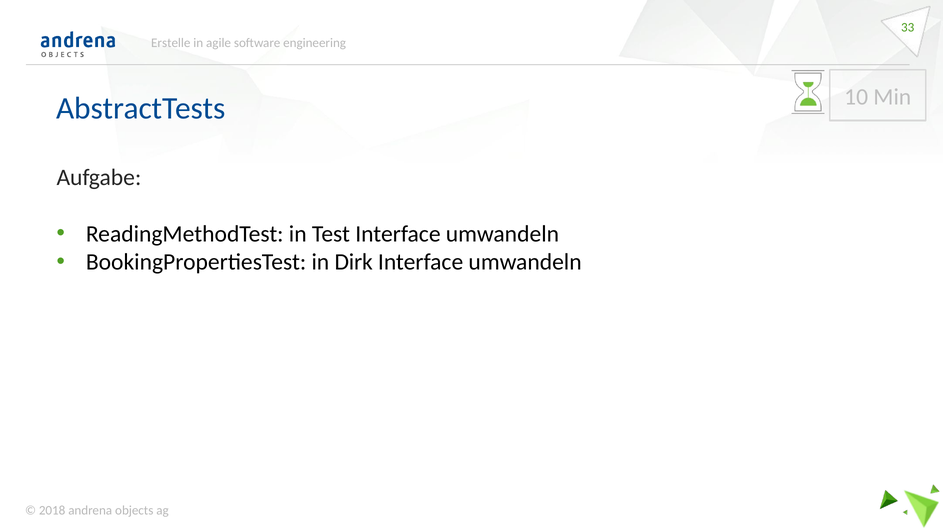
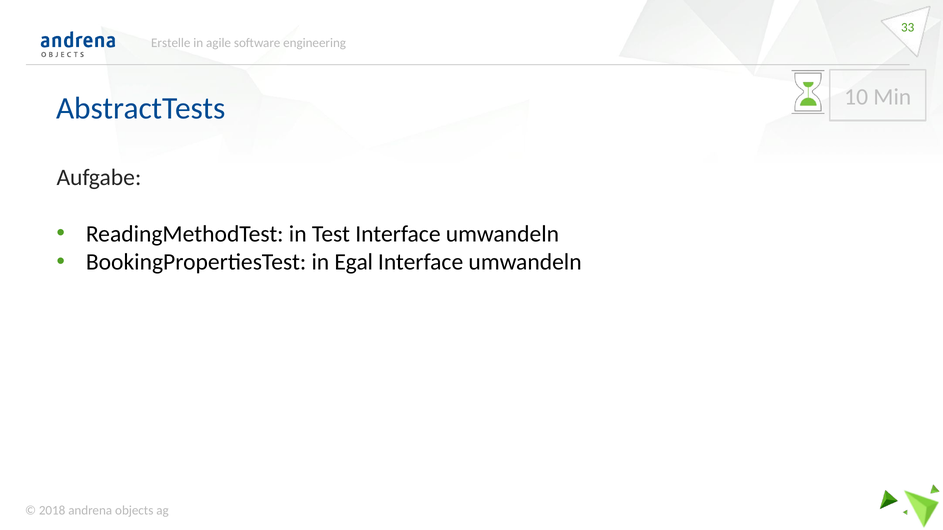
Dirk: Dirk -> Egal
